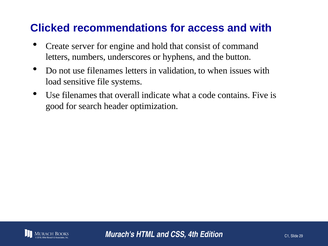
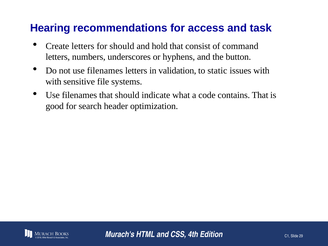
Clicked: Clicked -> Hearing
and with: with -> task
Create server: server -> letters
for engine: engine -> should
when: when -> static
load at (53, 82): load -> with
that overall: overall -> should
contains Five: Five -> That
